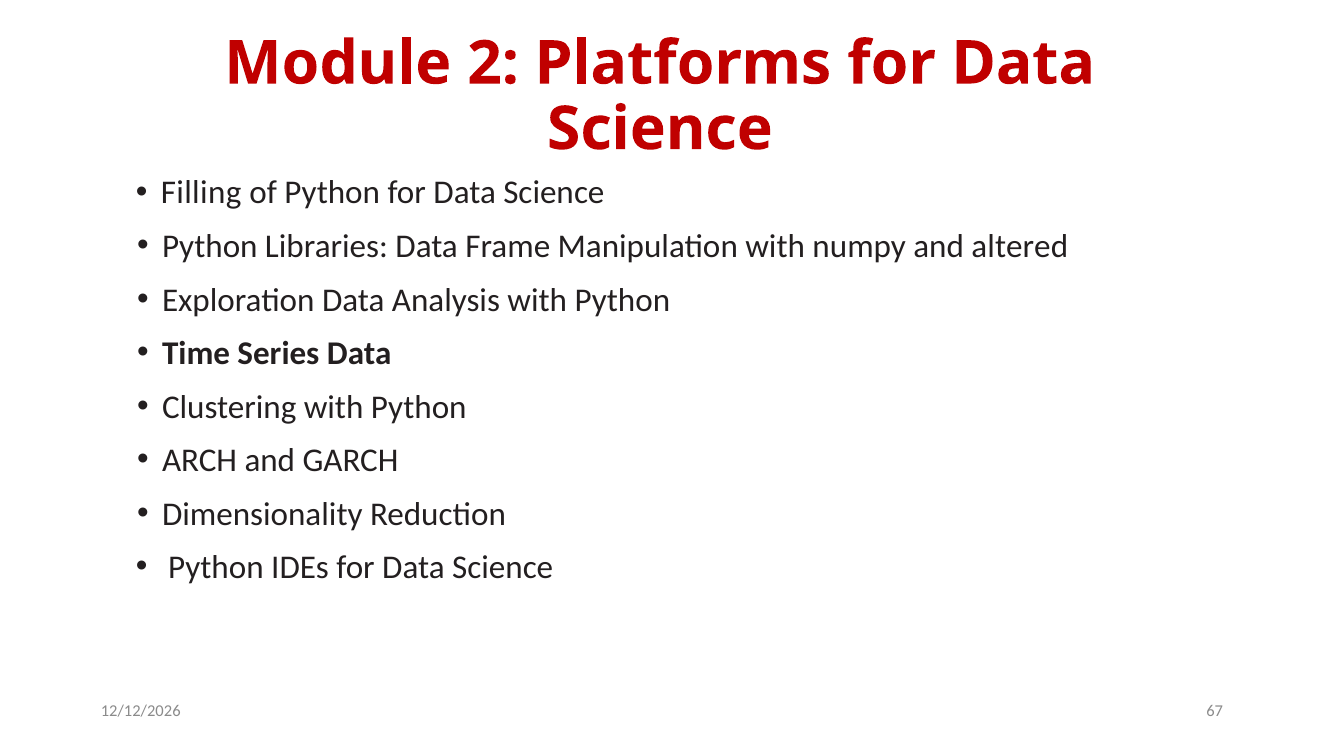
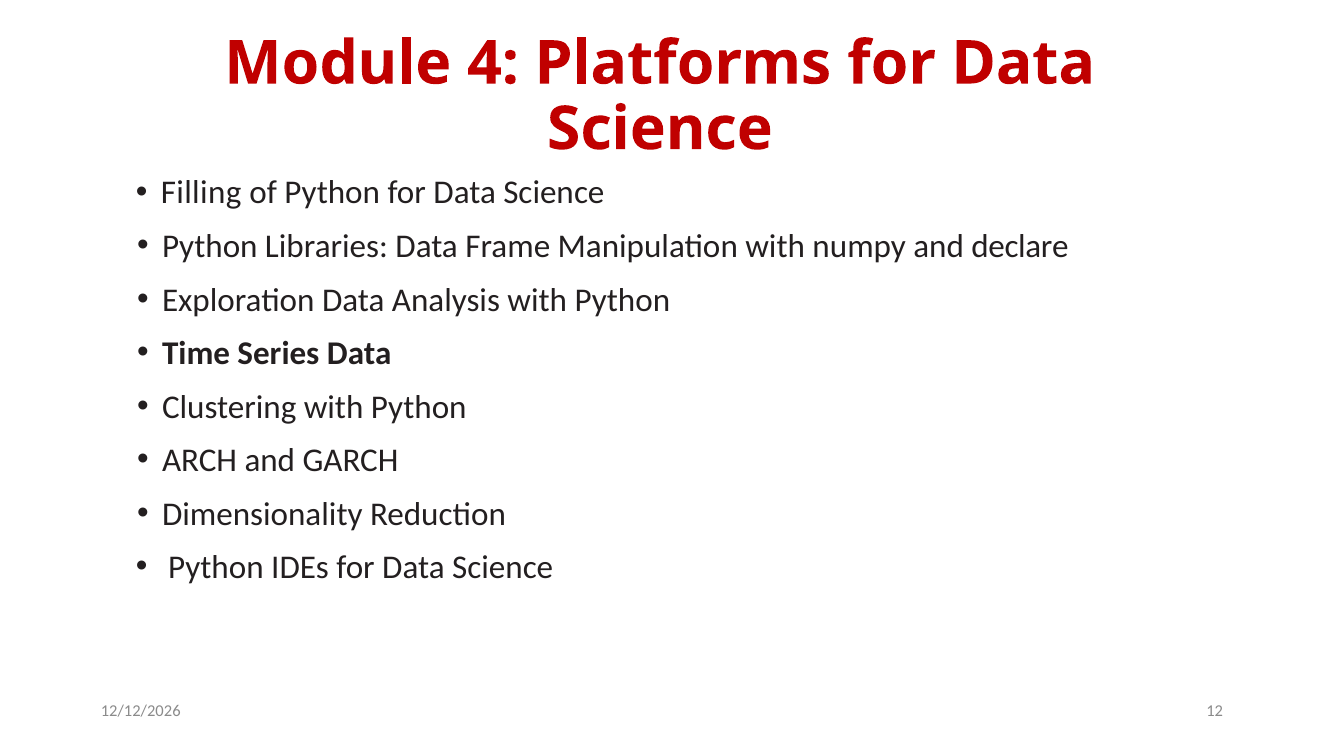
2: 2 -> 4
altered: altered -> declare
67: 67 -> 12
